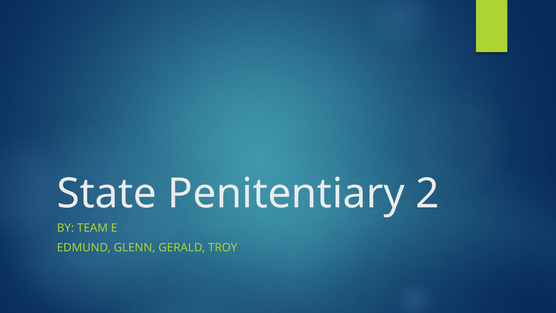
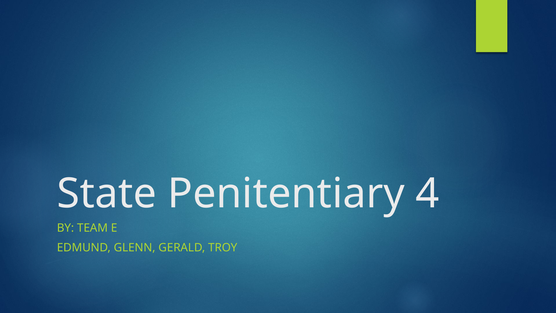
2: 2 -> 4
